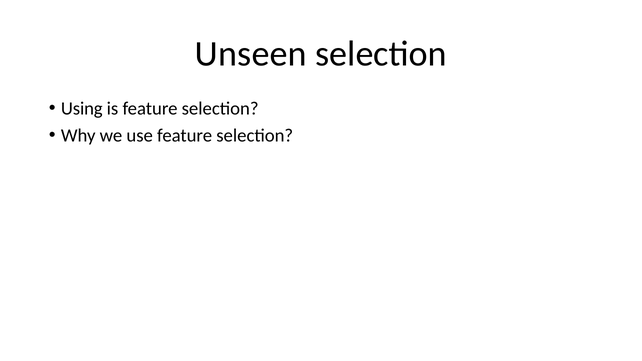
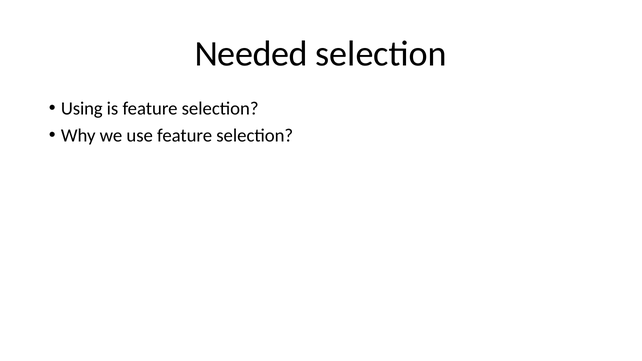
Unseen: Unseen -> Needed
